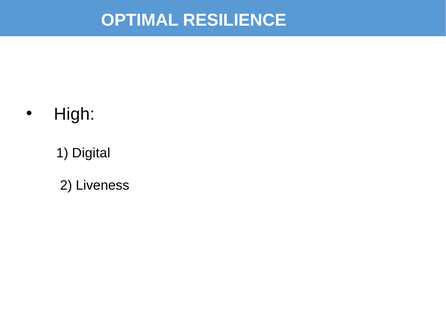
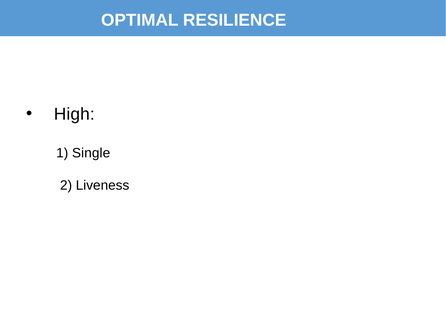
Digital: Digital -> Single
